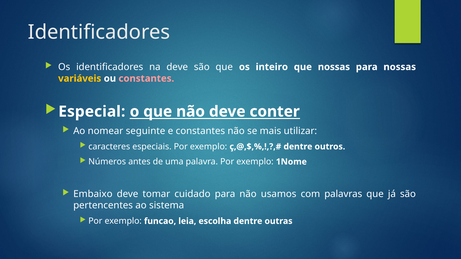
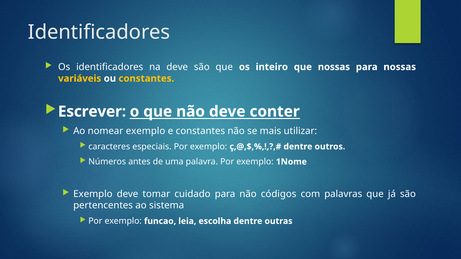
constantes at (146, 79) colour: pink -> yellow
Especial: Especial -> Escrever
nomear seguinte: seguinte -> exemplo
Embaixo at (93, 194): Embaixo -> Exemplo
usamos: usamos -> códigos
